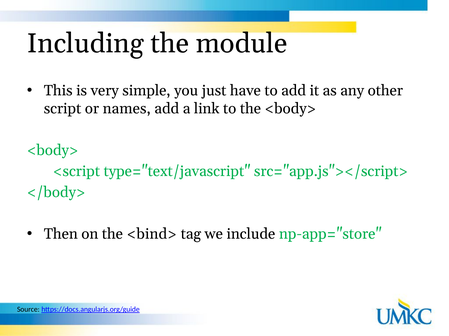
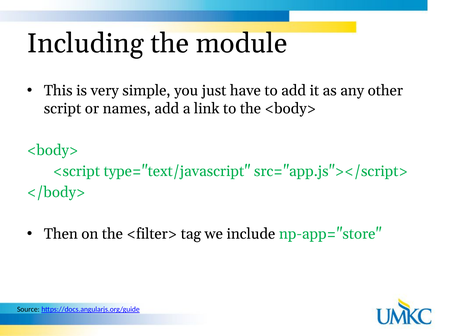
<bind>: <bind> -> <filter>
